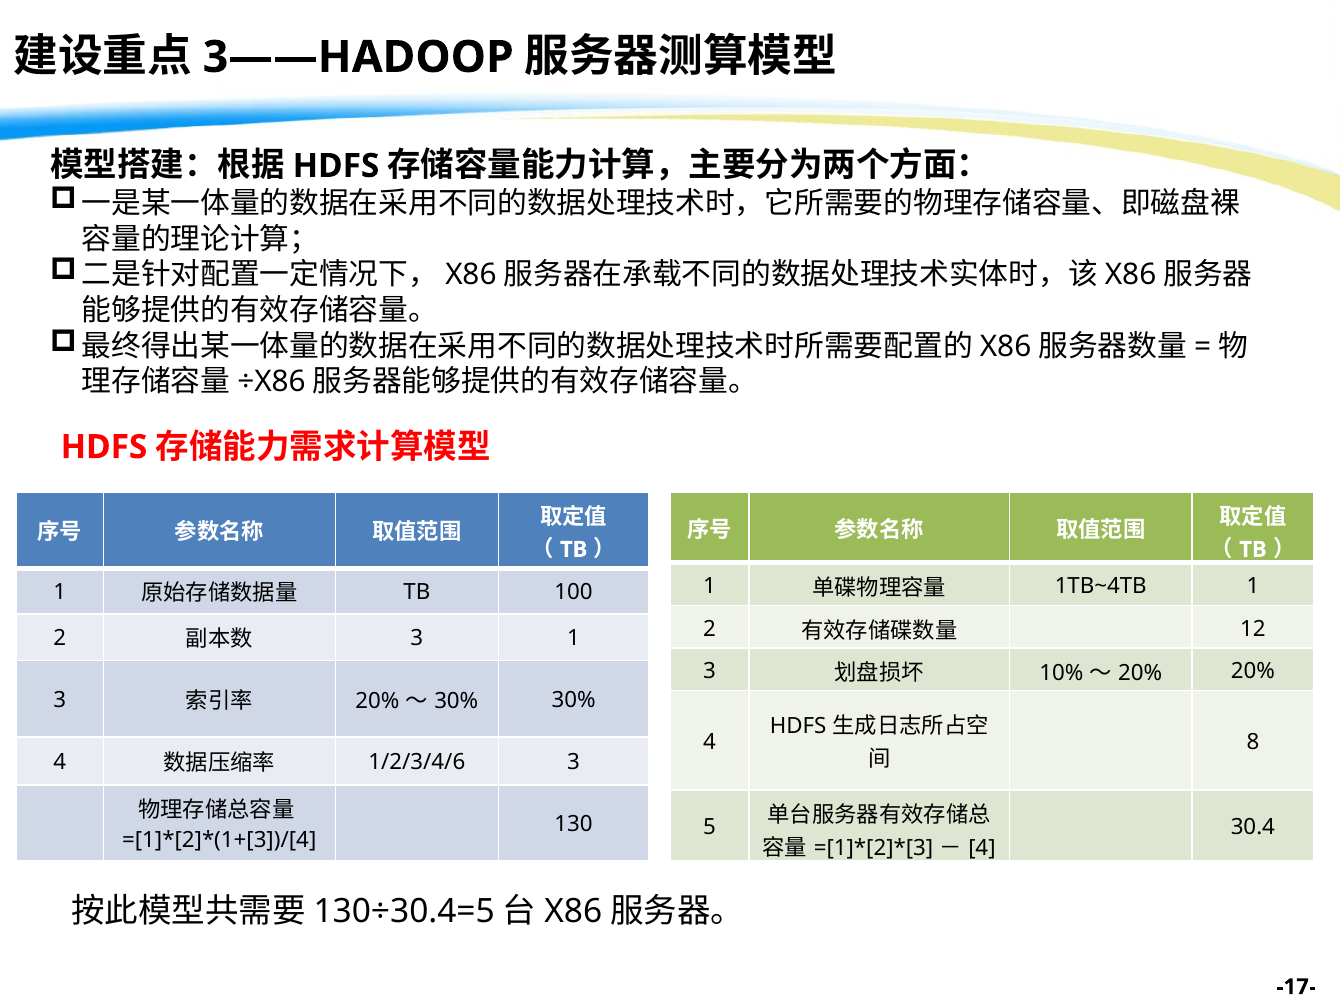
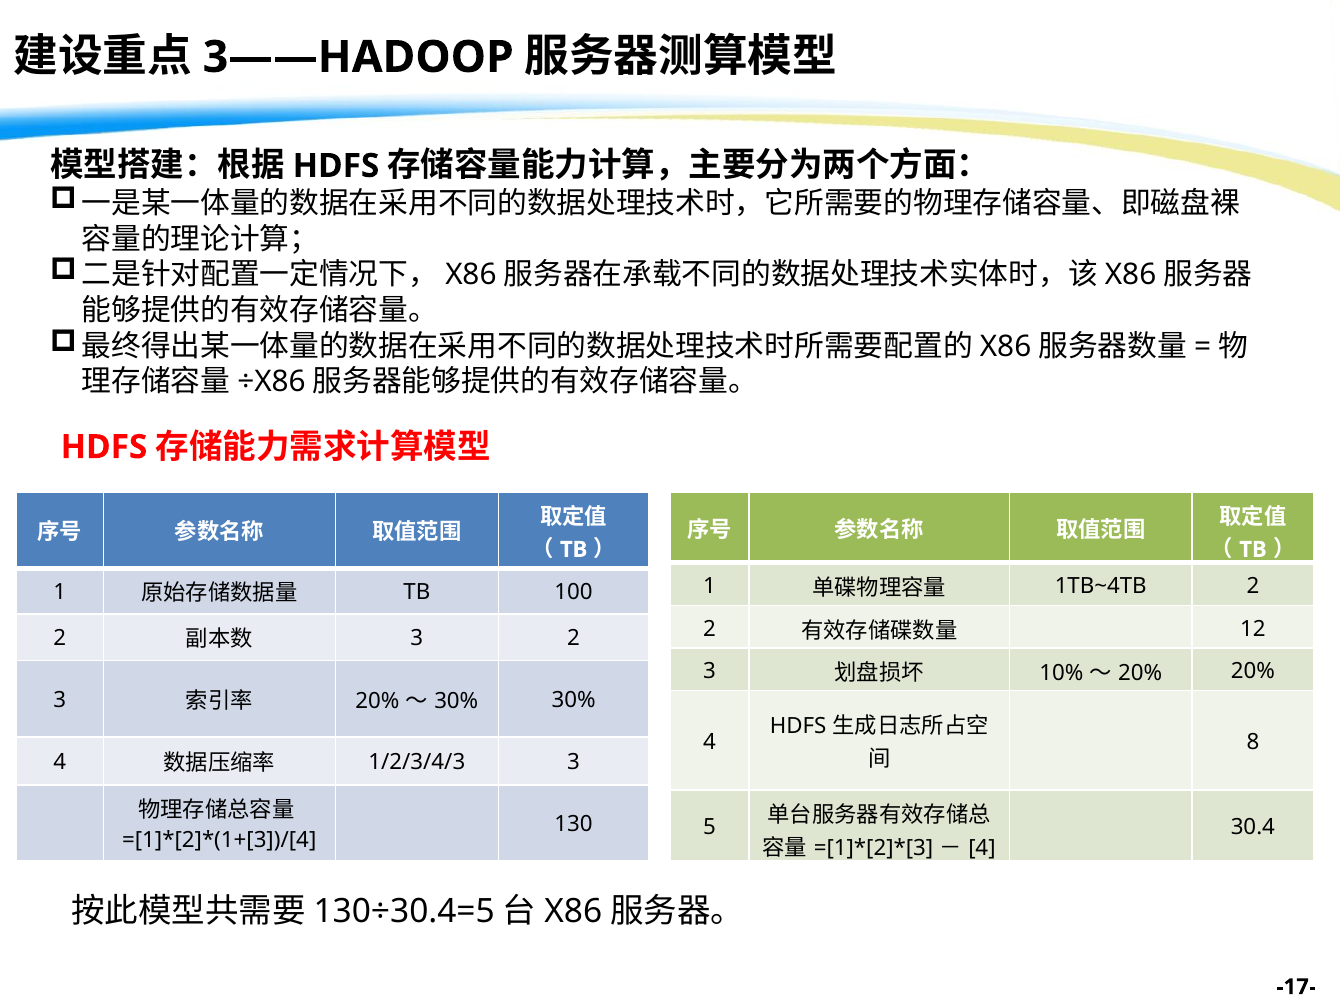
1TB~4TB 1: 1 -> 2
3 1: 1 -> 2
1/2/3/4/6: 1/2/3/4/6 -> 1/2/3/4/3
